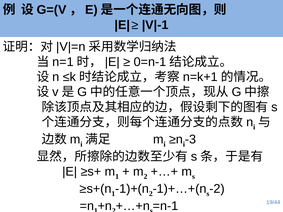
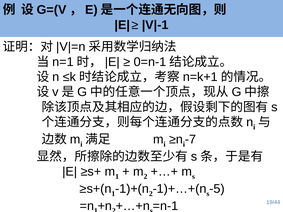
-3: -3 -> -7
-2: -2 -> -5
